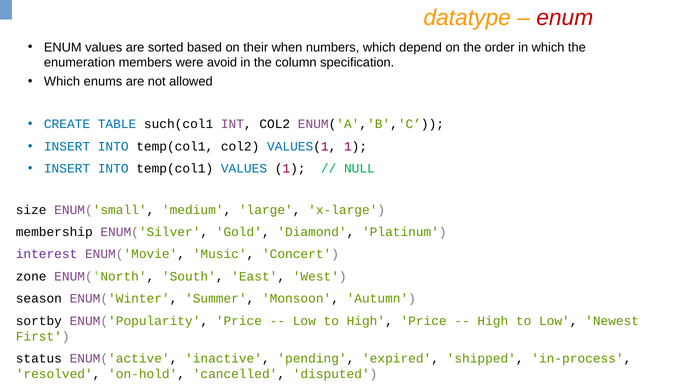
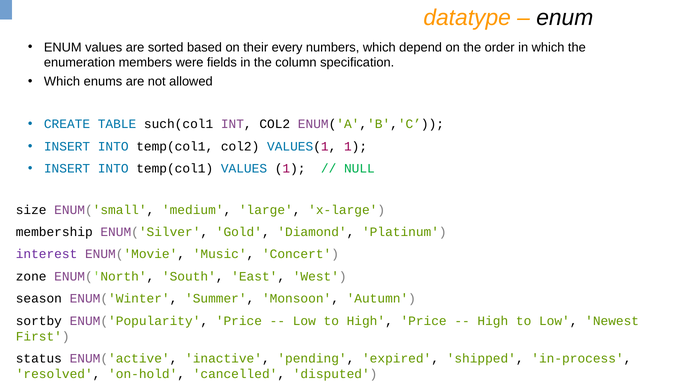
enum at (565, 18) colour: red -> black
when: when -> every
avoid: avoid -> fields
